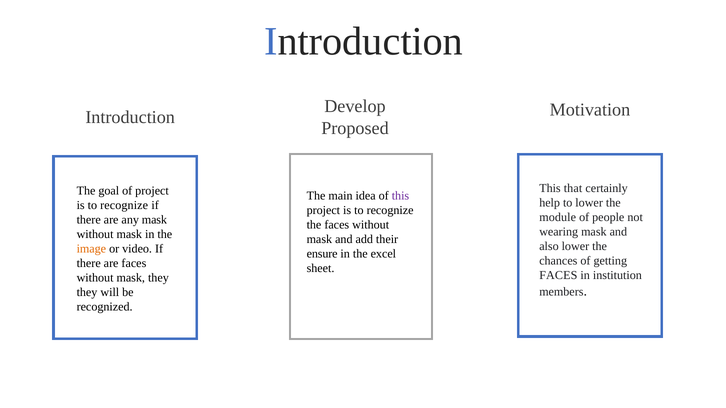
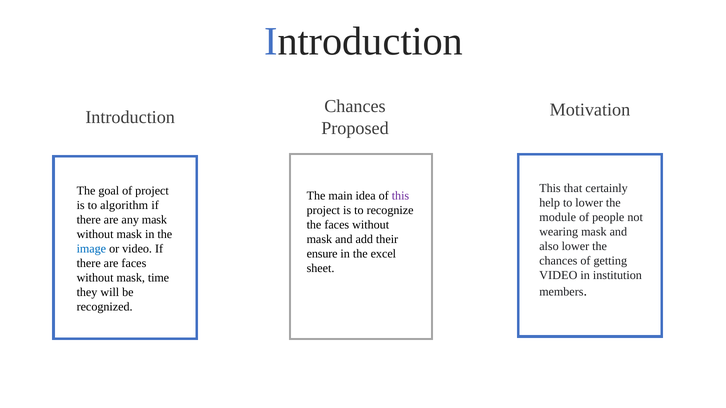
Develop at (355, 107): Develop -> Chances
recognize at (124, 205): recognize -> algorithm
image colour: orange -> blue
FACES at (558, 276): FACES -> VIDEO
mask they: they -> time
